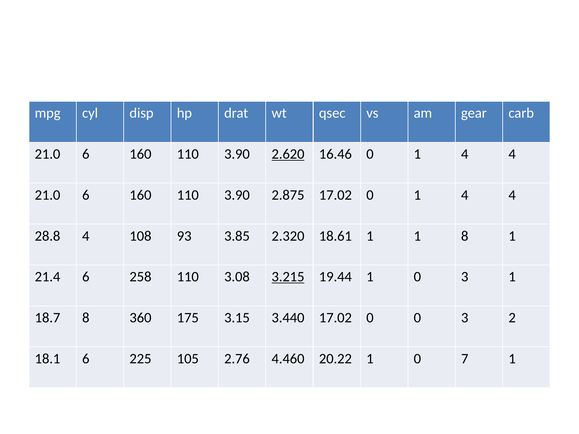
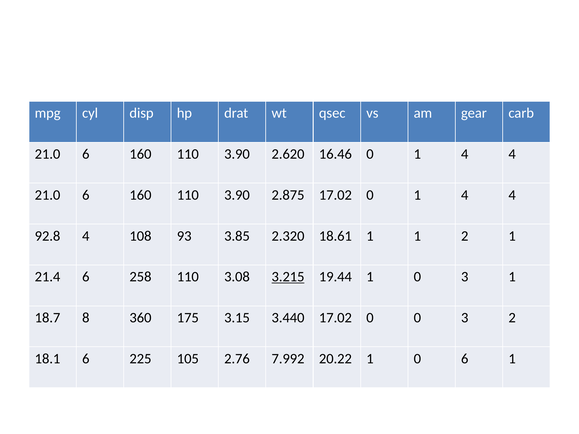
2.620 underline: present -> none
28.8: 28.8 -> 92.8
1 8: 8 -> 2
4.460: 4.460 -> 7.992
0 7: 7 -> 6
